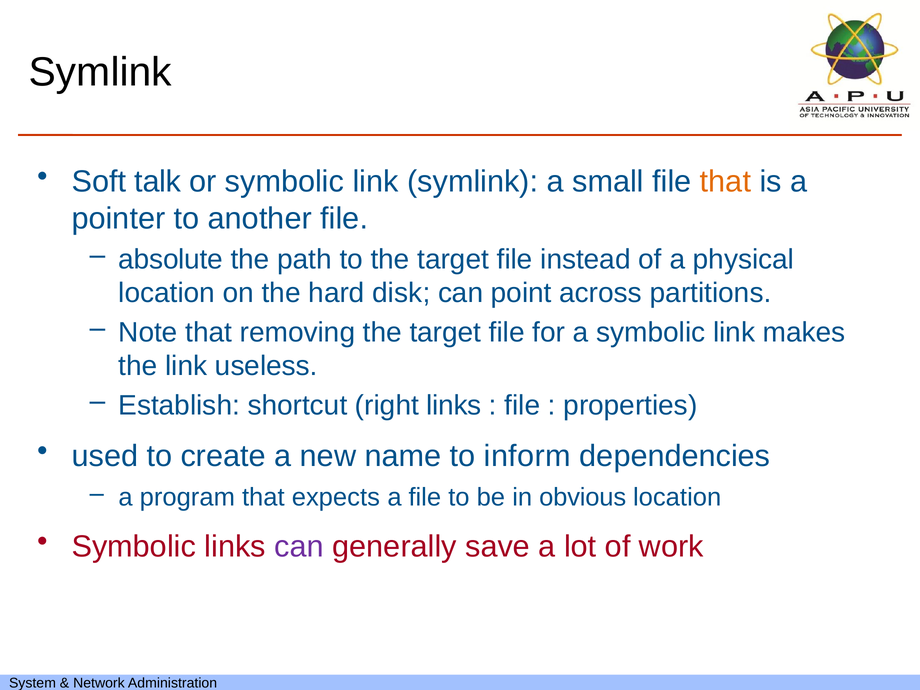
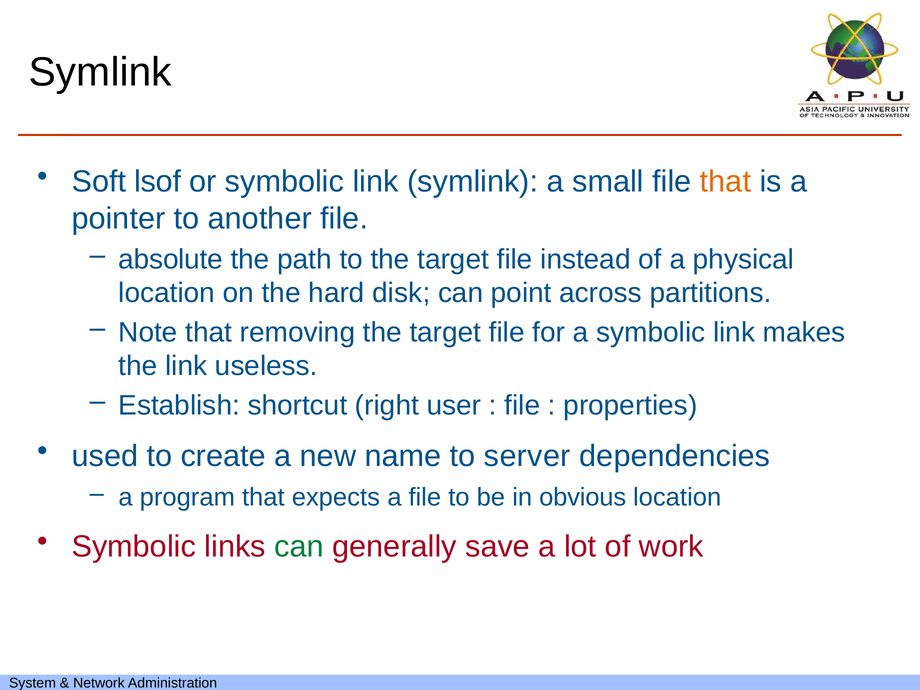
talk: talk -> lsof
right links: links -> user
inform: inform -> server
can at (299, 547) colour: purple -> green
